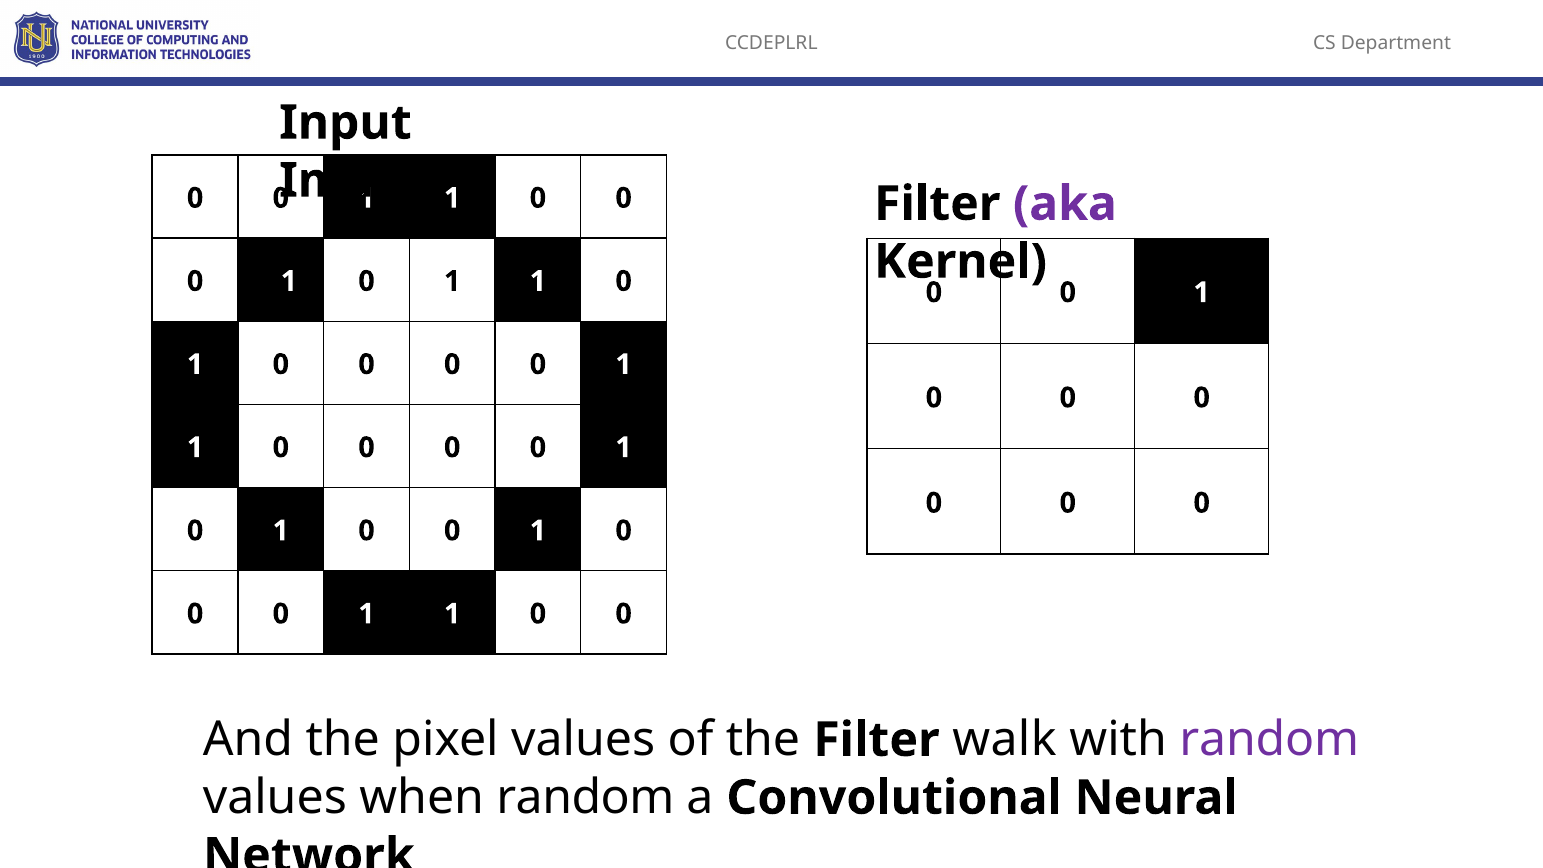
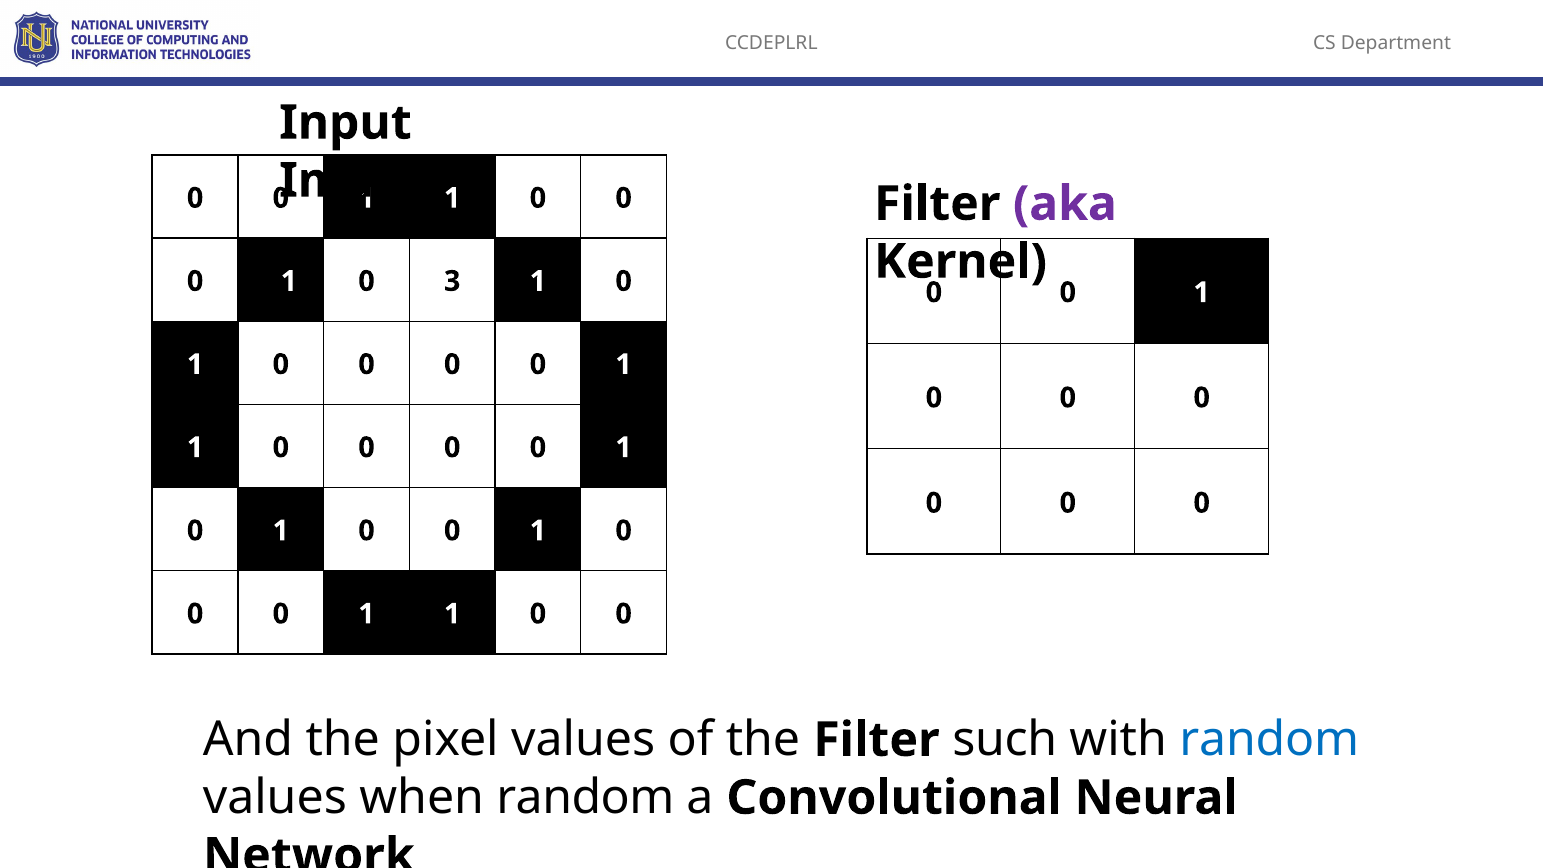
11 0 1: 1 -> 3
walk: walk -> such
random at (1269, 740) colour: purple -> blue
